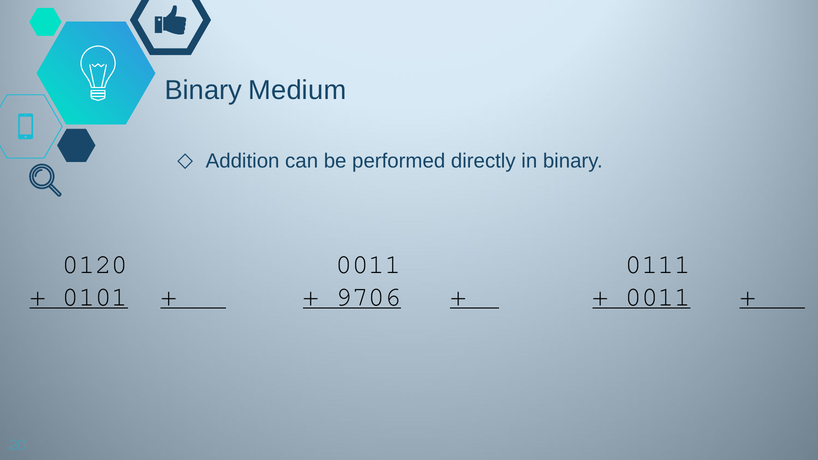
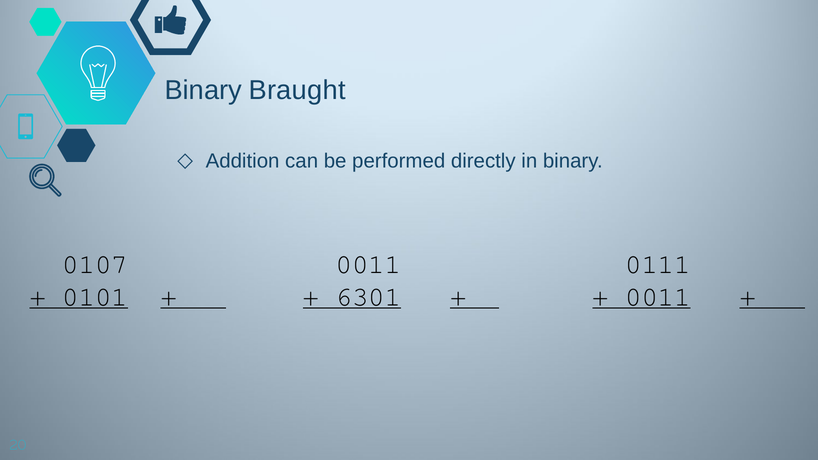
Medium: Medium -> Braught
0120: 0120 -> 0107
9706: 9706 -> 6301
